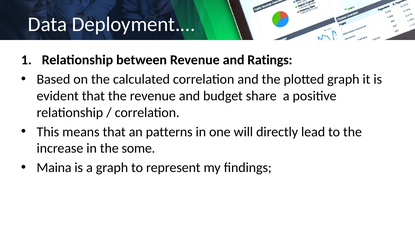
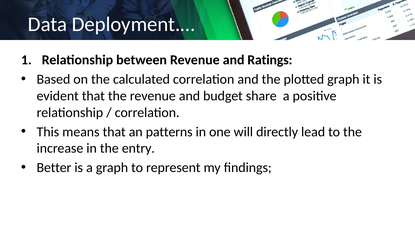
some: some -> entry
Maina: Maina -> Better
